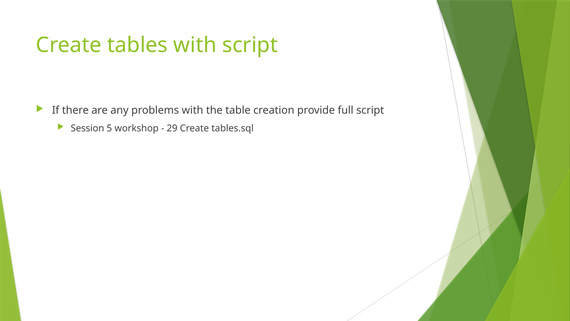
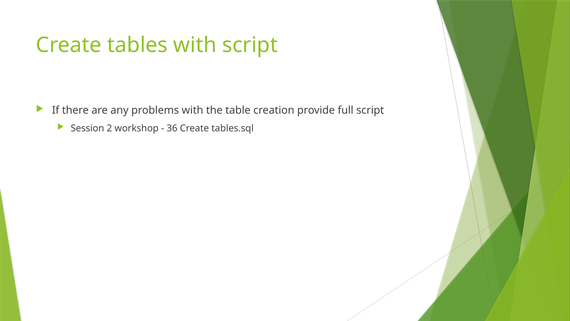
5: 5 -> 2
29: 29 -> 36
